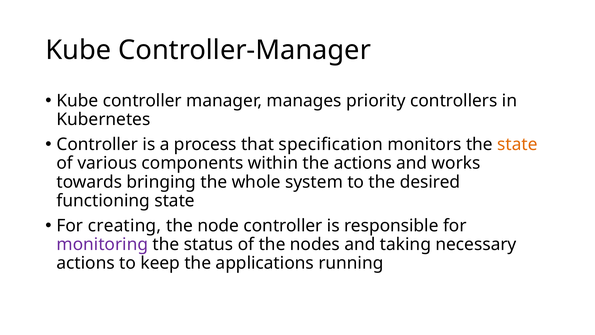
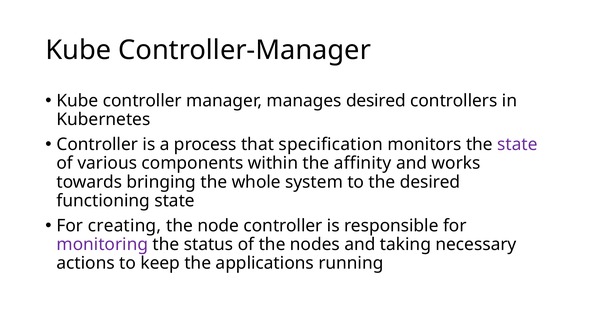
manages priority: priority -> desired
state at (517, 144) colour: orange -> purple
the actions: actions -> affinity
